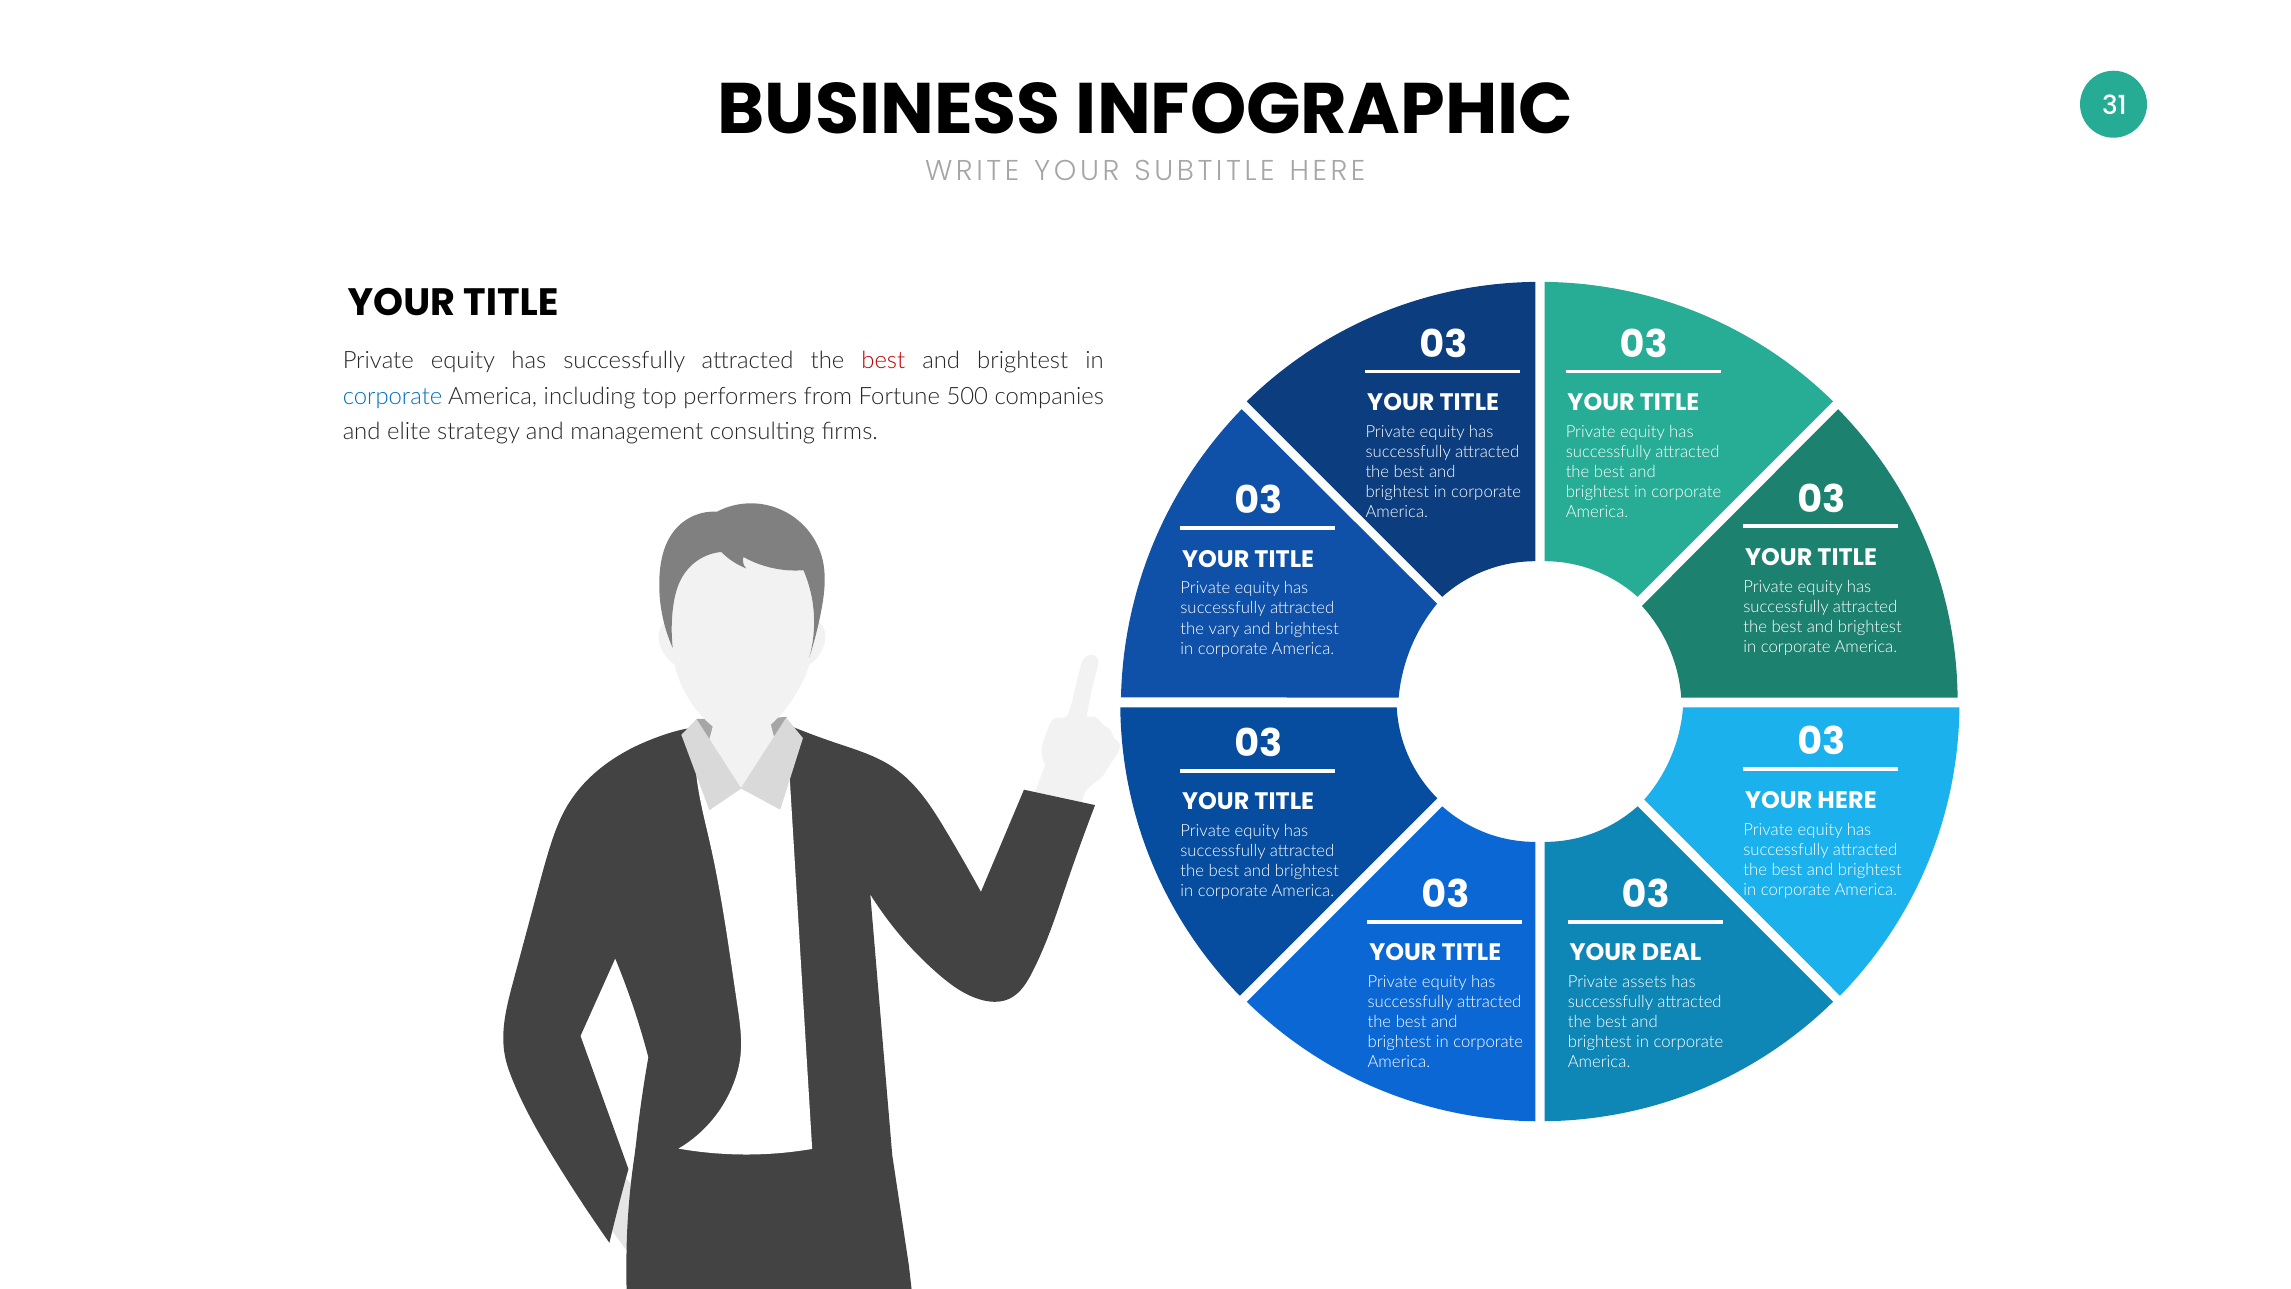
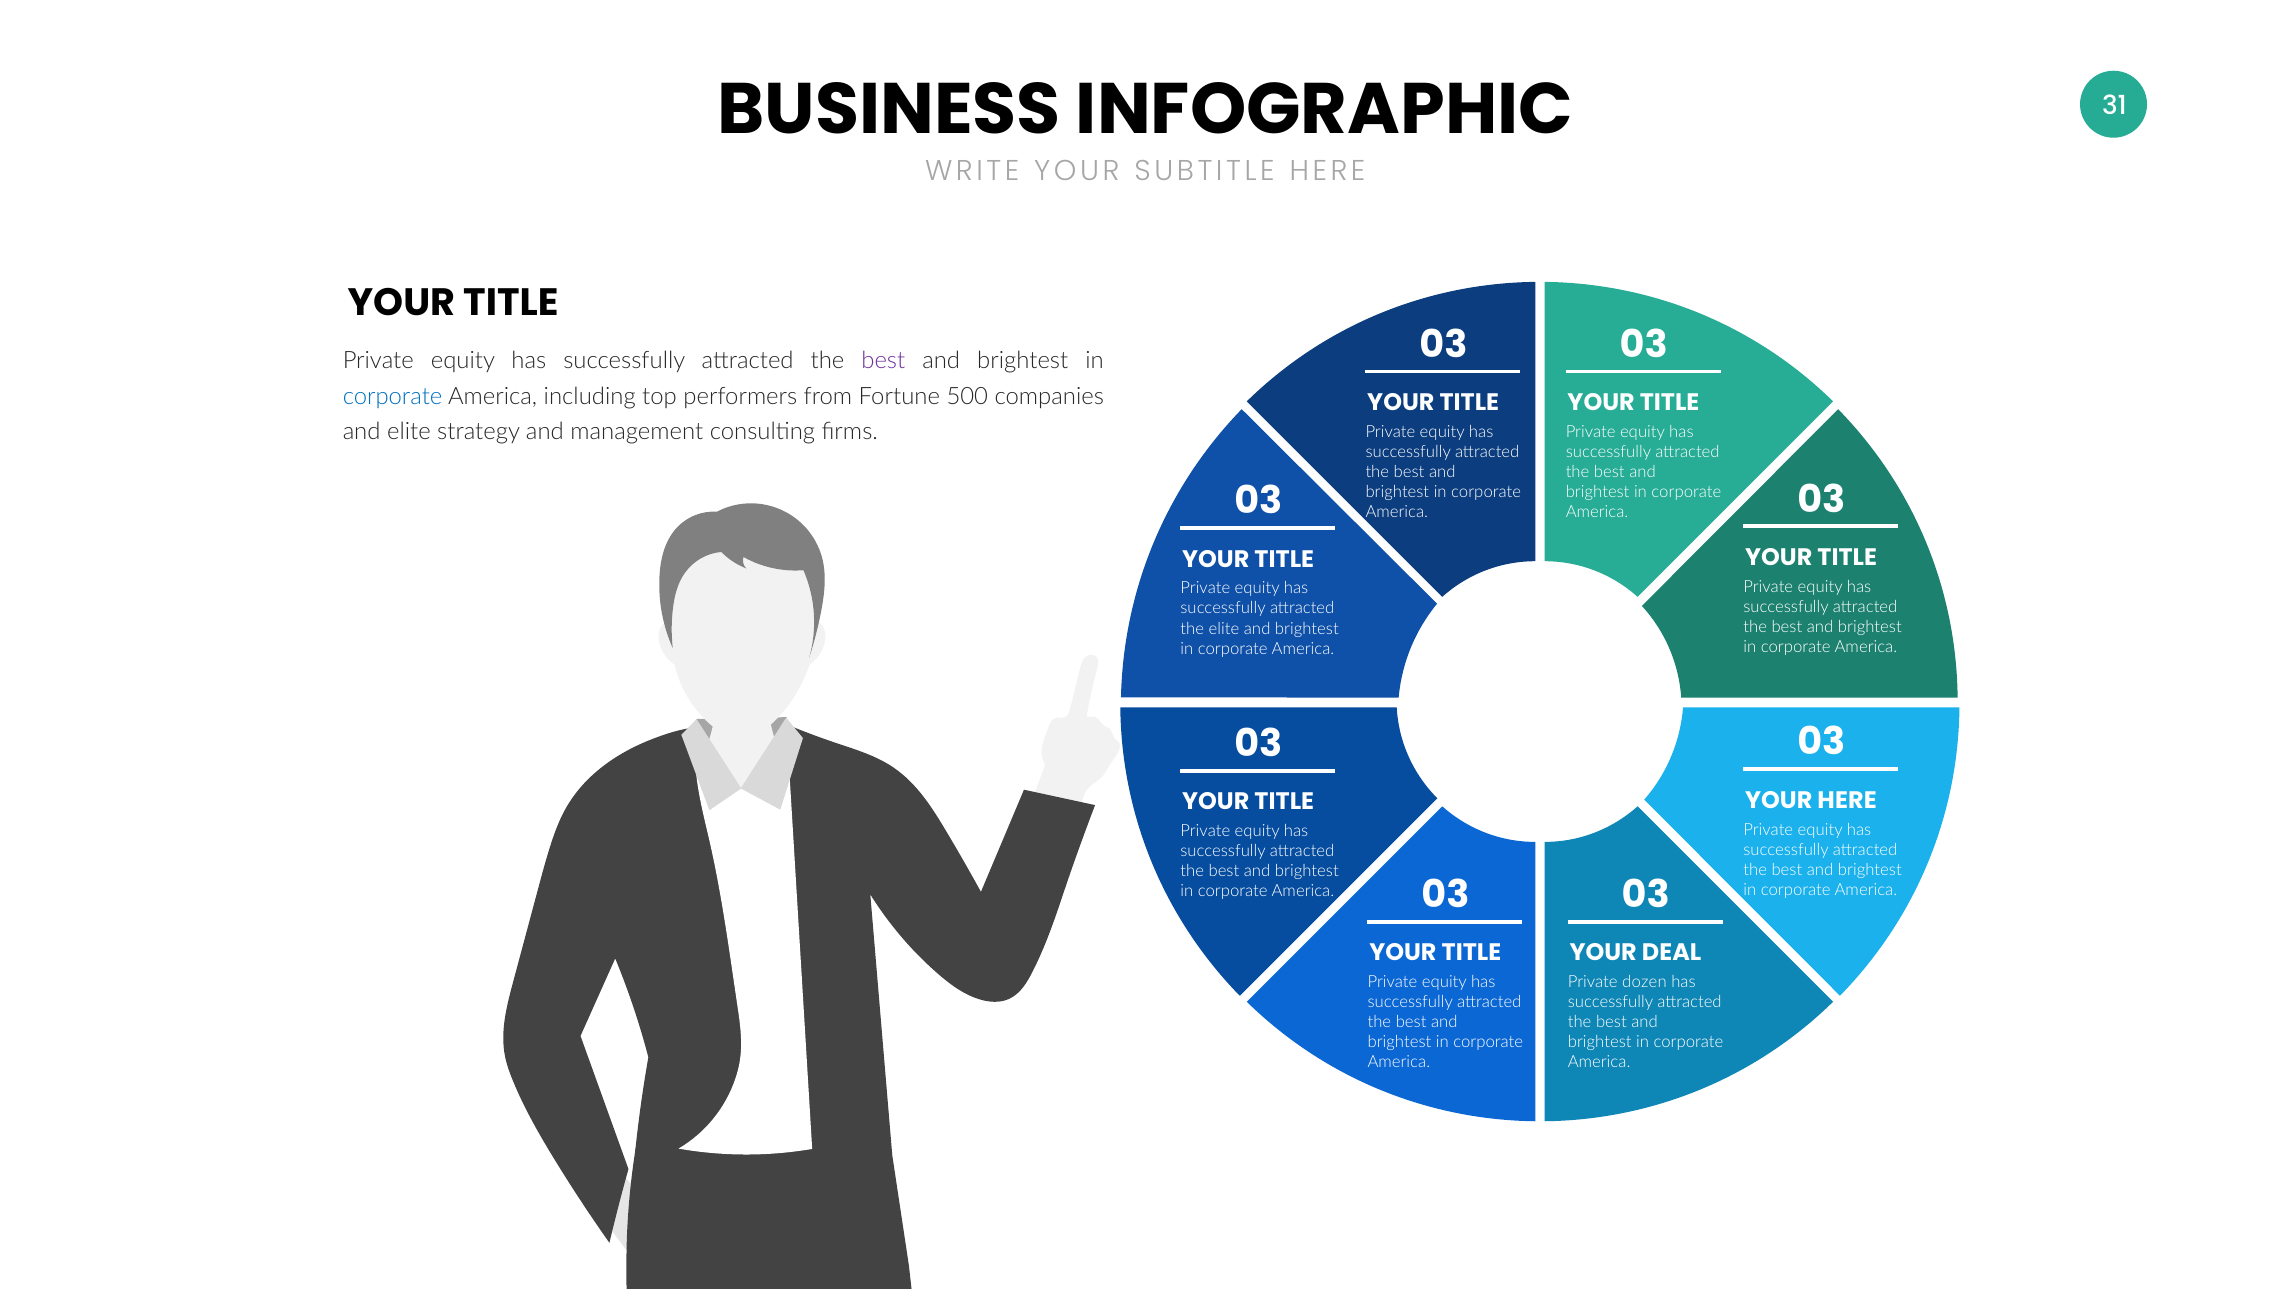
best at (883, 360) colour: red -> purple
the vary: vary -> elite
assets: assets -> dozen
